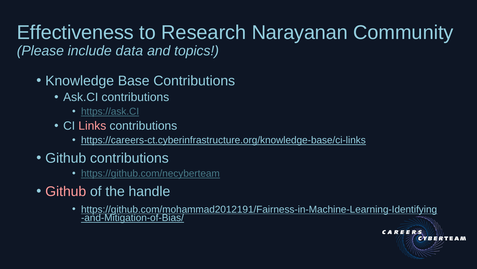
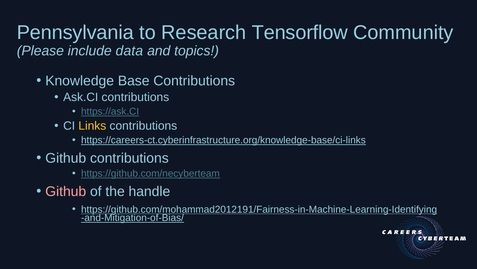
Effectiveness: Effectiveness -> Pennsylvania
Narayanan: Narayanan -> Tensorflow
Links colour: pink -> yellow
